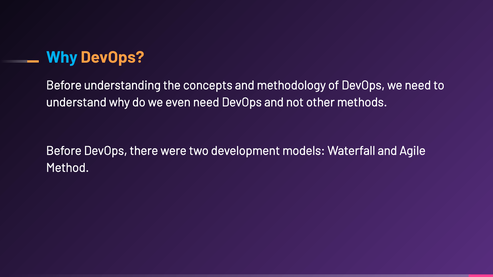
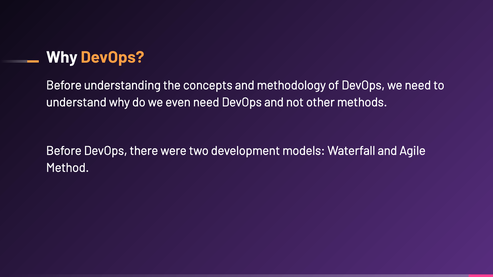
Why at (62, 57) colour: light blue -> white
